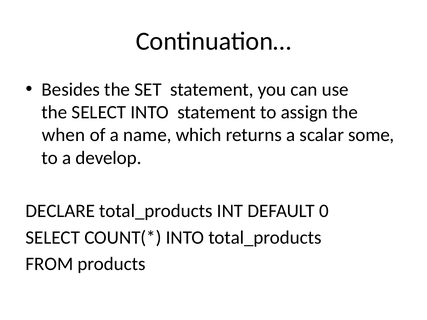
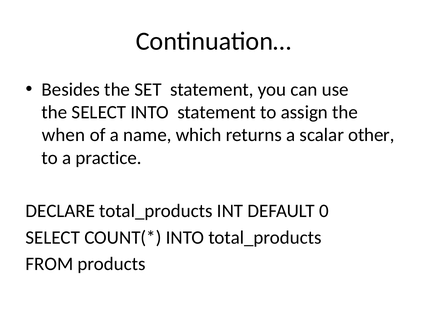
some: some -> other
develop: develop -> practice
